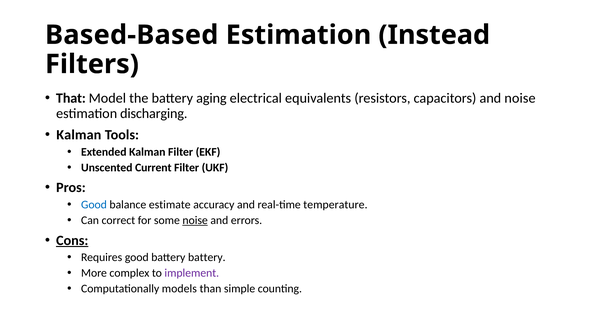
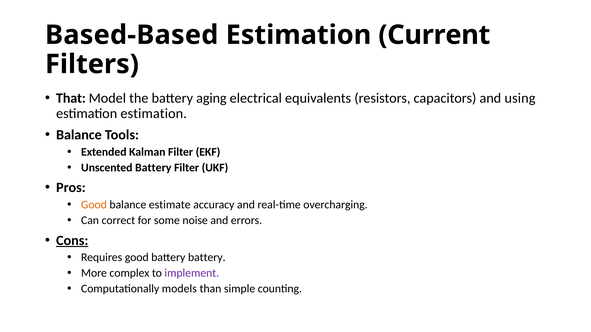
Instead: Instead -> Current
and noise: noise -> using
estimation discharging: discharging -> estimation
Kalman at (79, 135): Kalman -> Balance
Unscented Current: Current -> Battery
Good at (94, 205) colour: blue -> orange
temperature: temperature -> overcharging
noise at (195, 221) underline: present -> none
